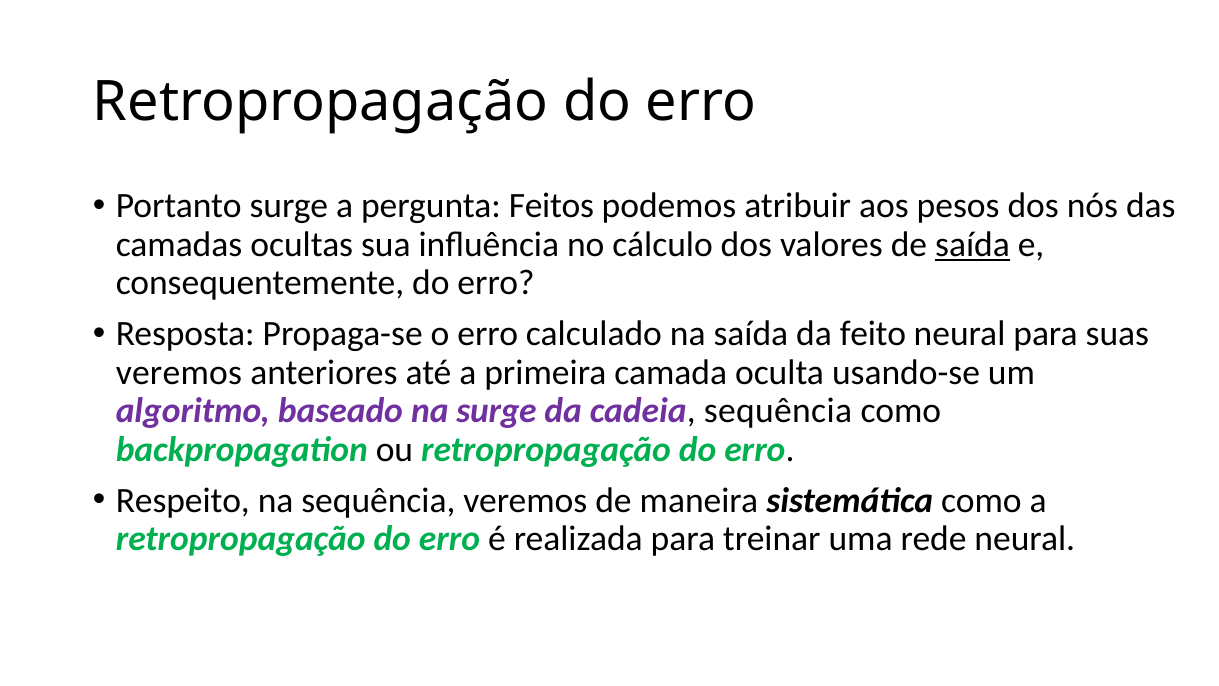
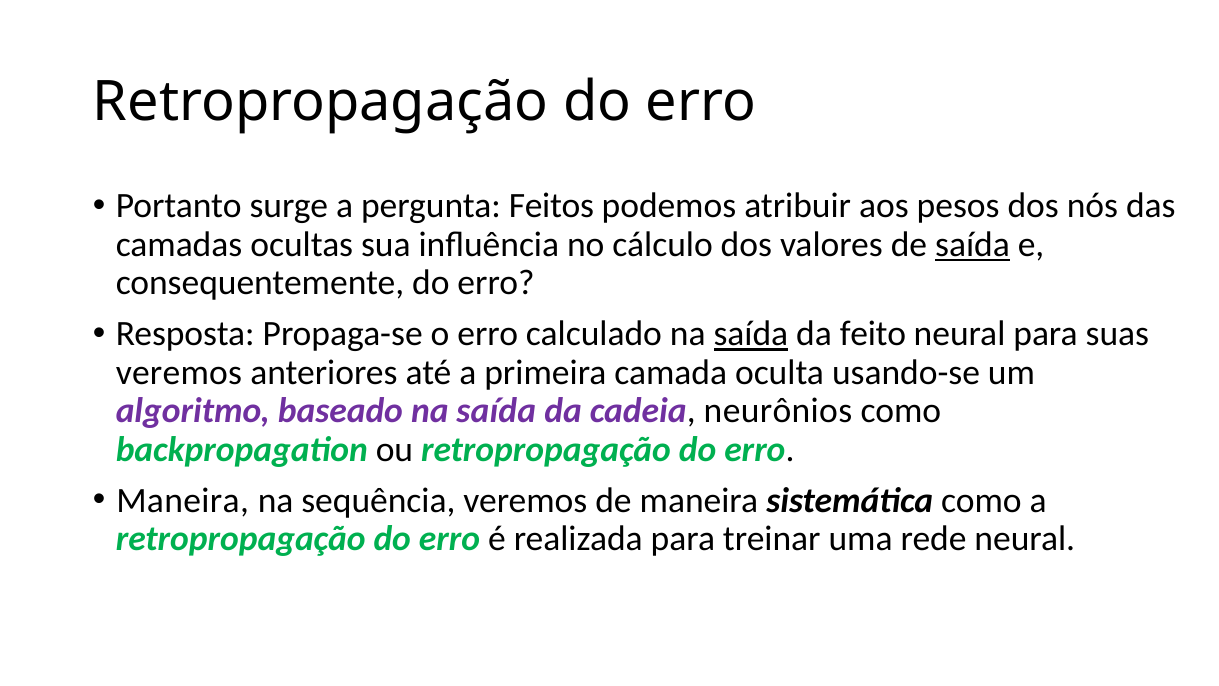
saída at (751, 334) underline: none -> present
baseado na surge: surge -> saída
cadeia sequência: sequência -> neurônios
Respeito at (183, 500): Respeito -> Maneira
